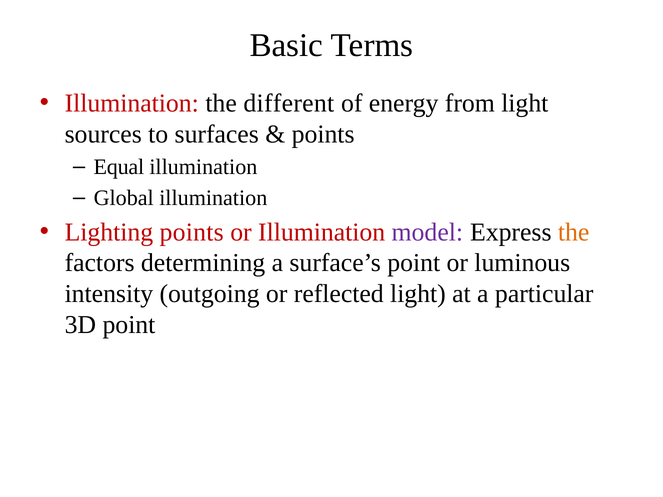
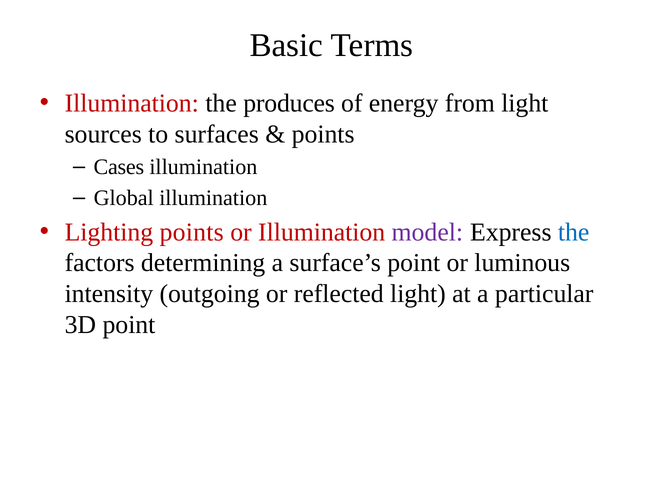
different: different -> produces
Equal: Equal -> Cases
the at (574, 232) colour: orange -> blue
